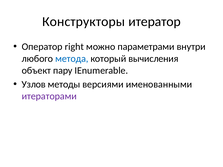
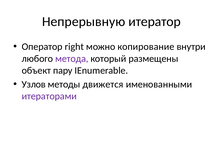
Конструкторы: Конструкторы -> Непрерывную
параметрами: параметрами -> копирование
метода colour: blue -> purple
вычисления: вычисления -> размещены
версиями: версиями -> движется
